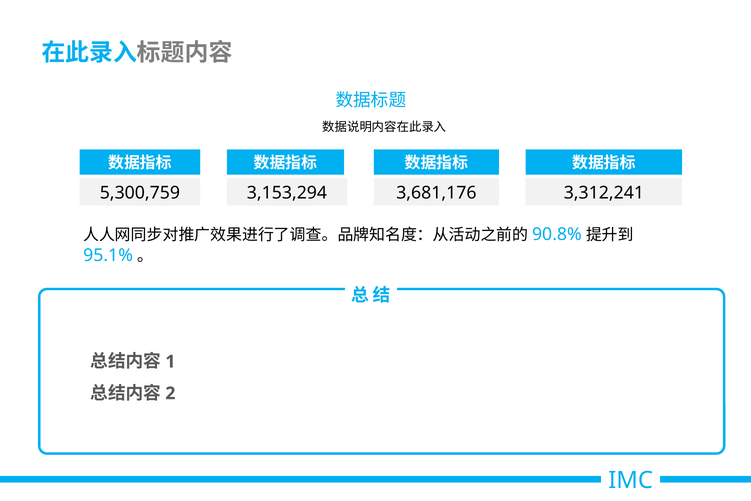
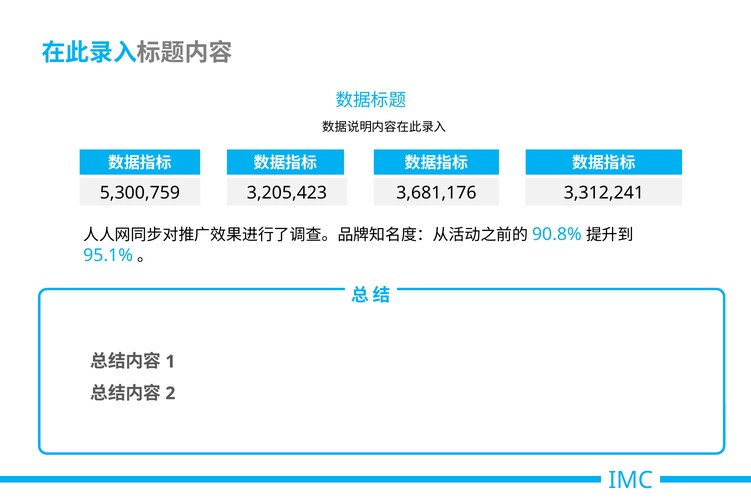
3,153,294: 3,153,294 -> 3,205,423
